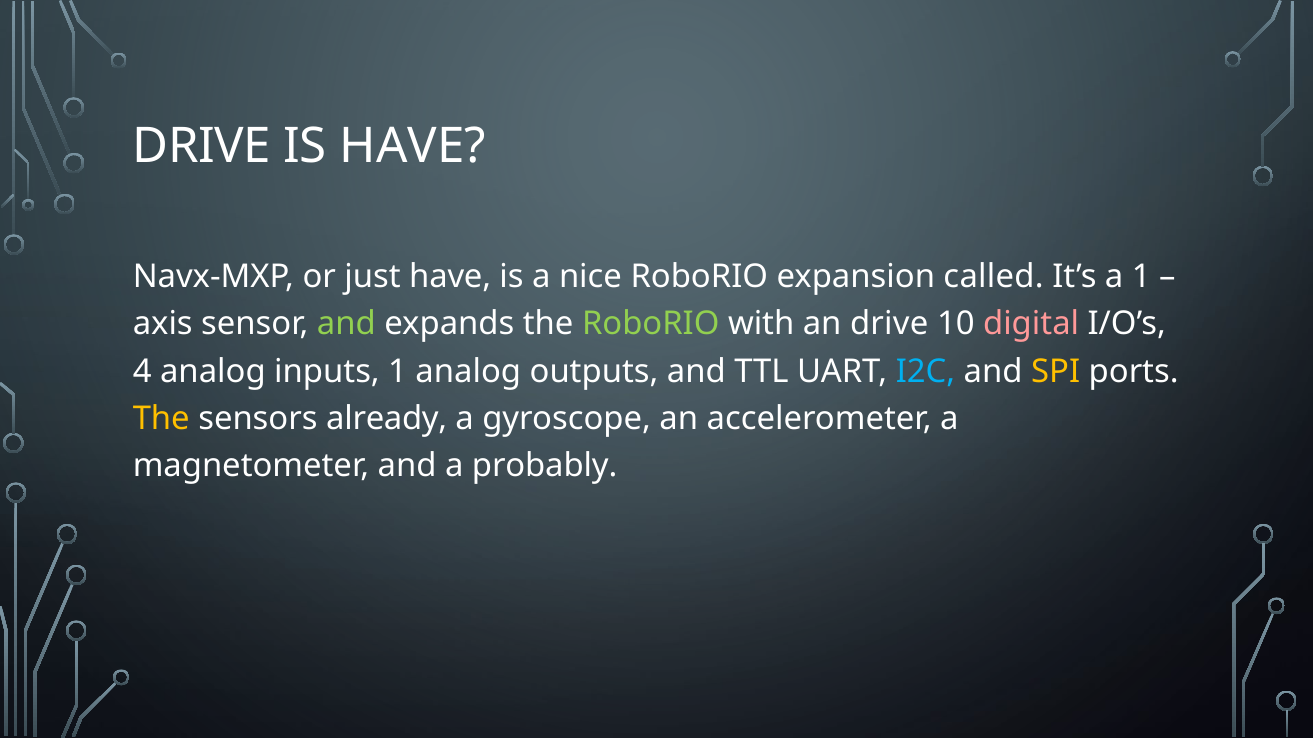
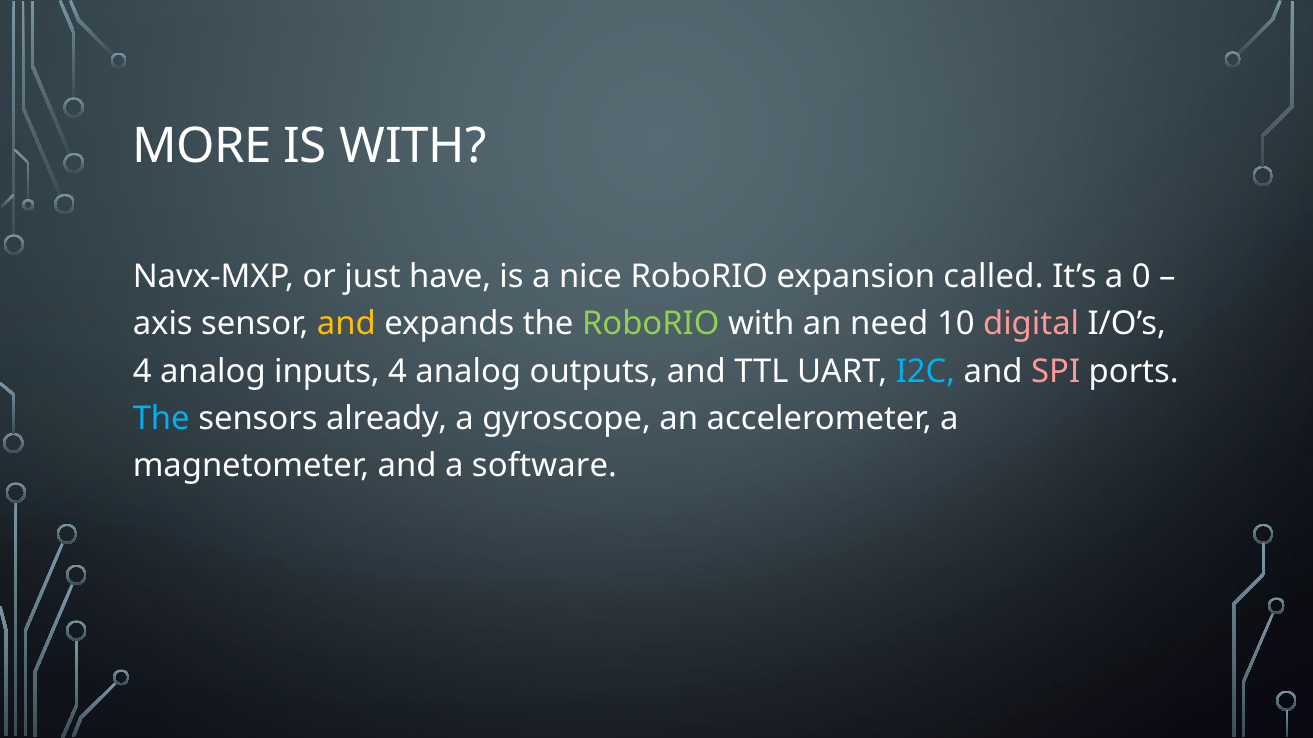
DRIVE at (202, 146): DRIVE -> MORE
IS HAVE: HAVE -> WITH
a 1: 1 -> 0
and at (346, 324) colour: light green -> yellow
an drive: drive -> need
inputs 1: 1 -> 4
SPI colour: yellow -> pink
The at (161, 419) colour: yellow -> light blue
probably: probably -> software
